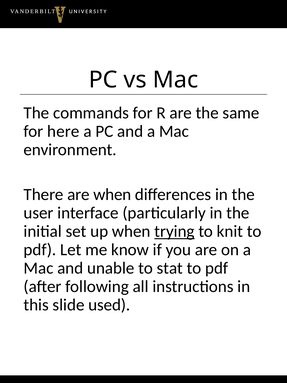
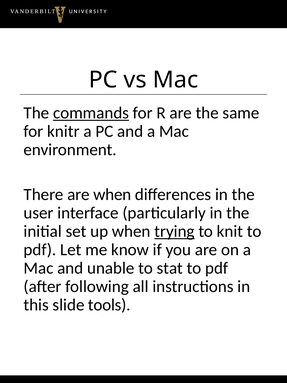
commands underline: none -> present
here: here -> knitr
used: used -> tools
